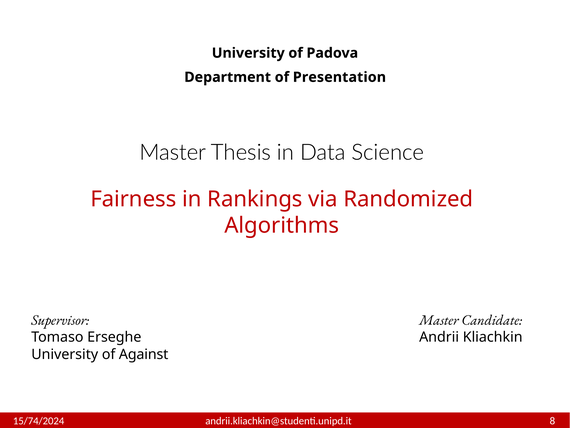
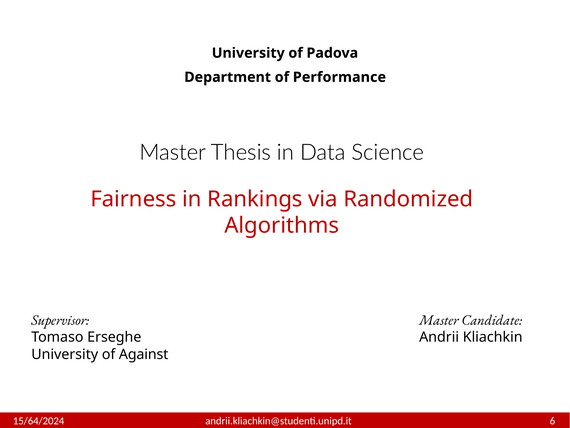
Presentation: Presentation -> Performance
15/74/2024: 15/74/2024 -> 15/64/2024
8: 8 -> 6
